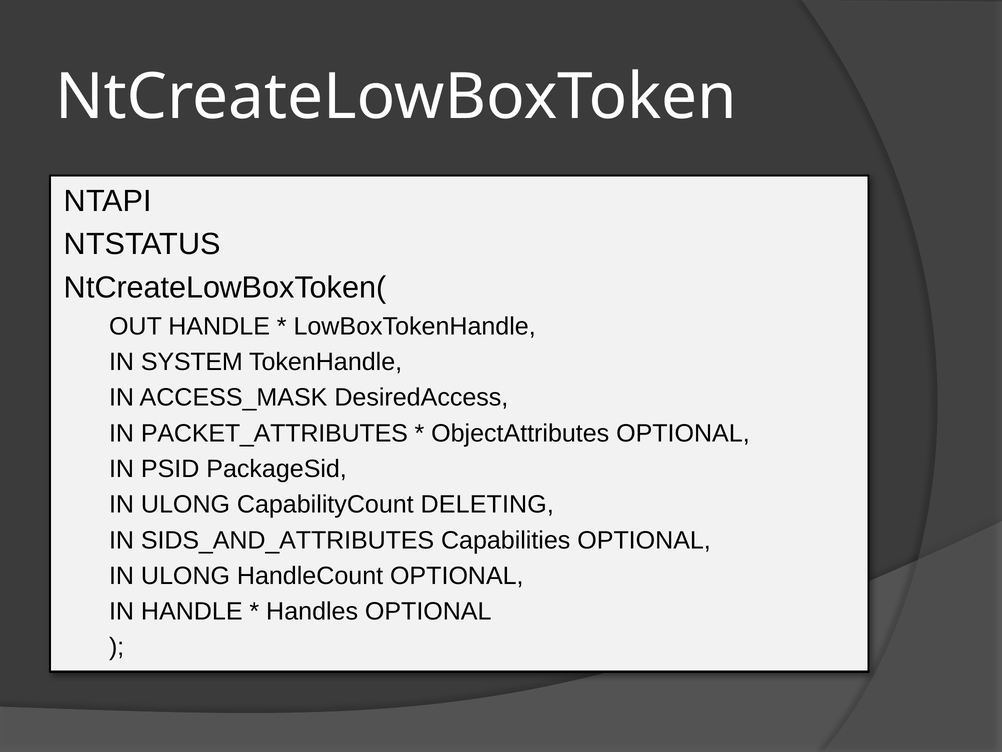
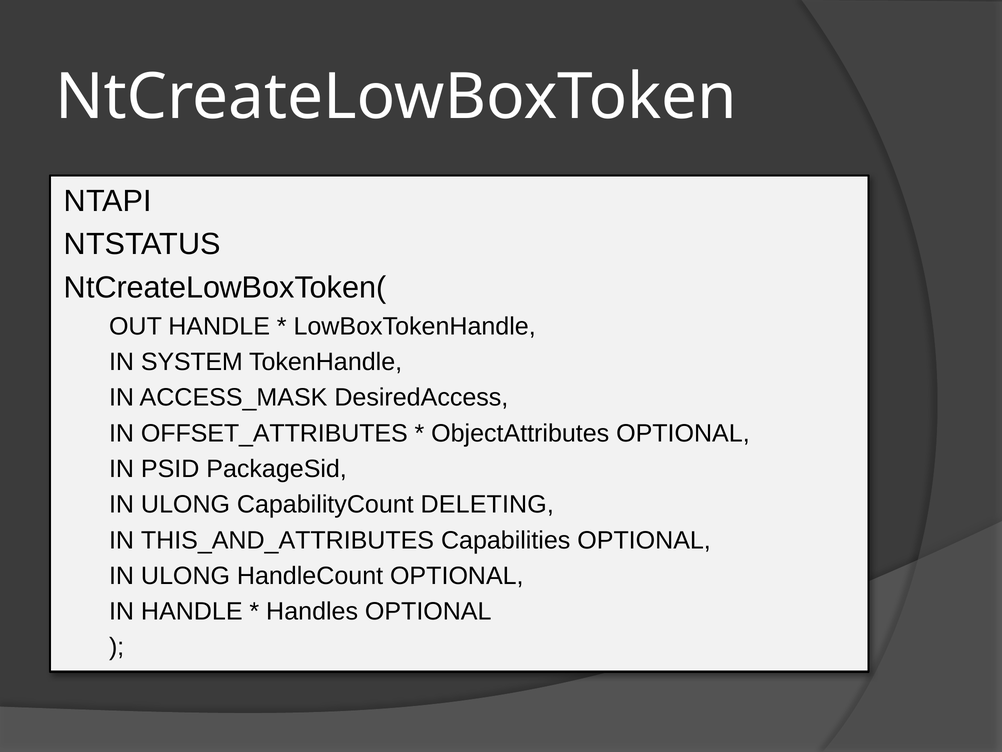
PACKET_ATTRIBUTES: PACKET_ATTRIBUTES -> OFFSET_ATTRIBUTES
SIDS_AND_ATTRIBUTES: SIDS_AND_ATTRIBUTES -> THIS_AND_ATTRIBUTES
